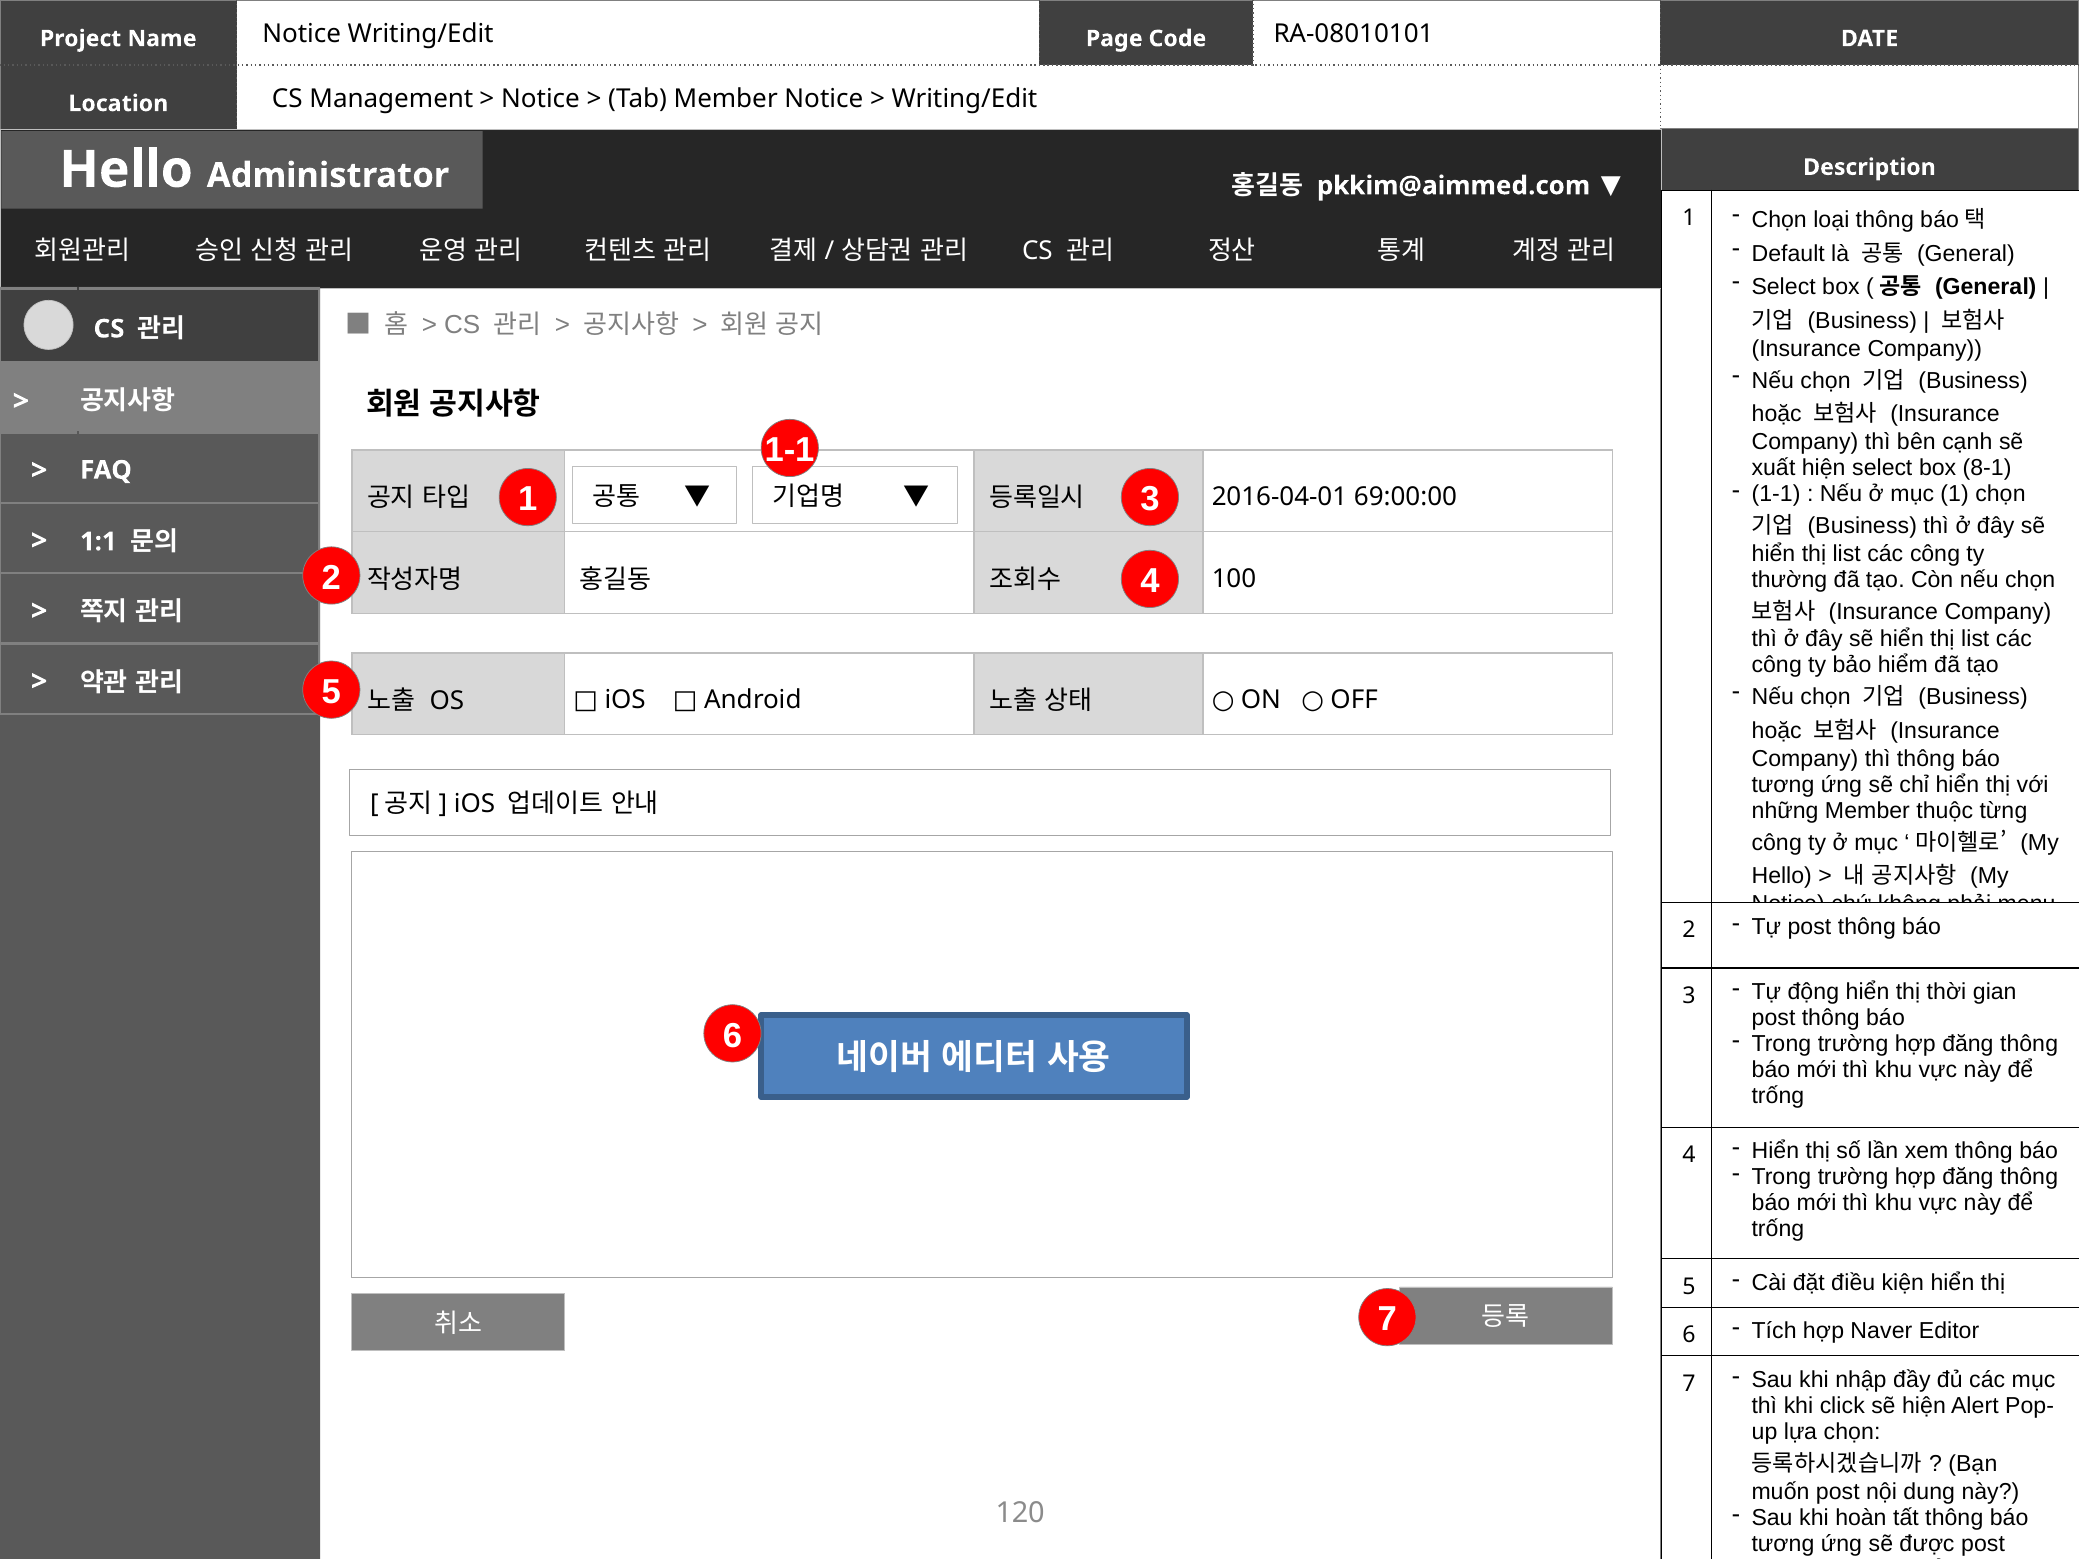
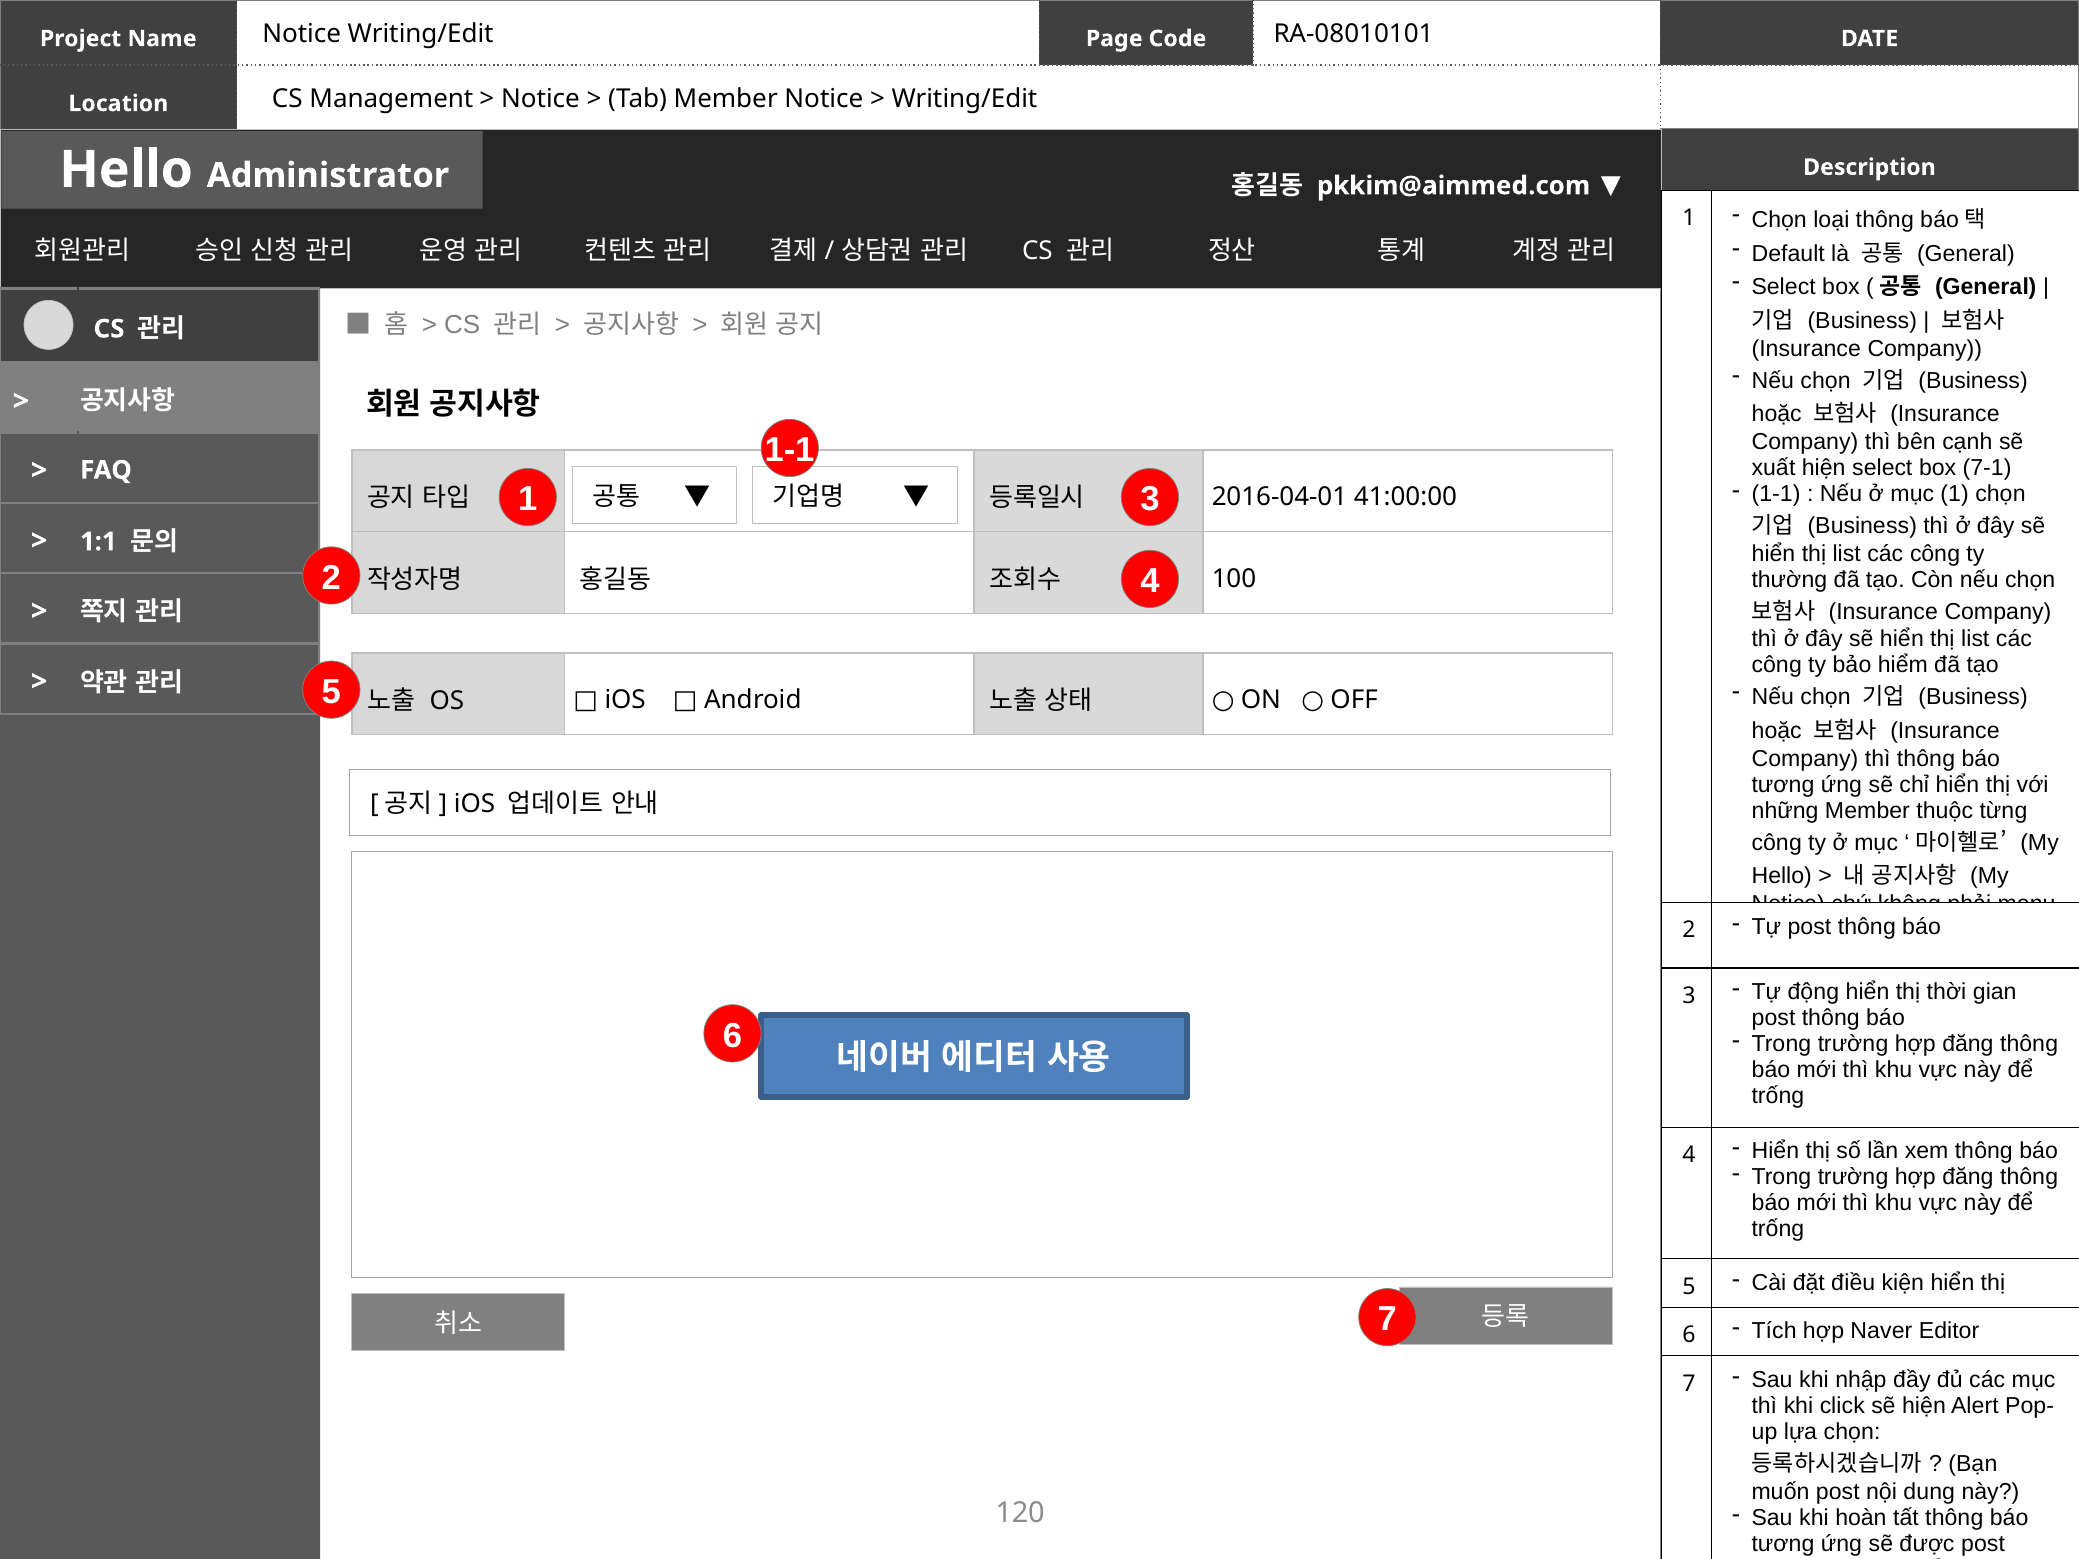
8-1: 8-1 -> 7-1
69:00:00: 69:00:00 -> 41:00:00
